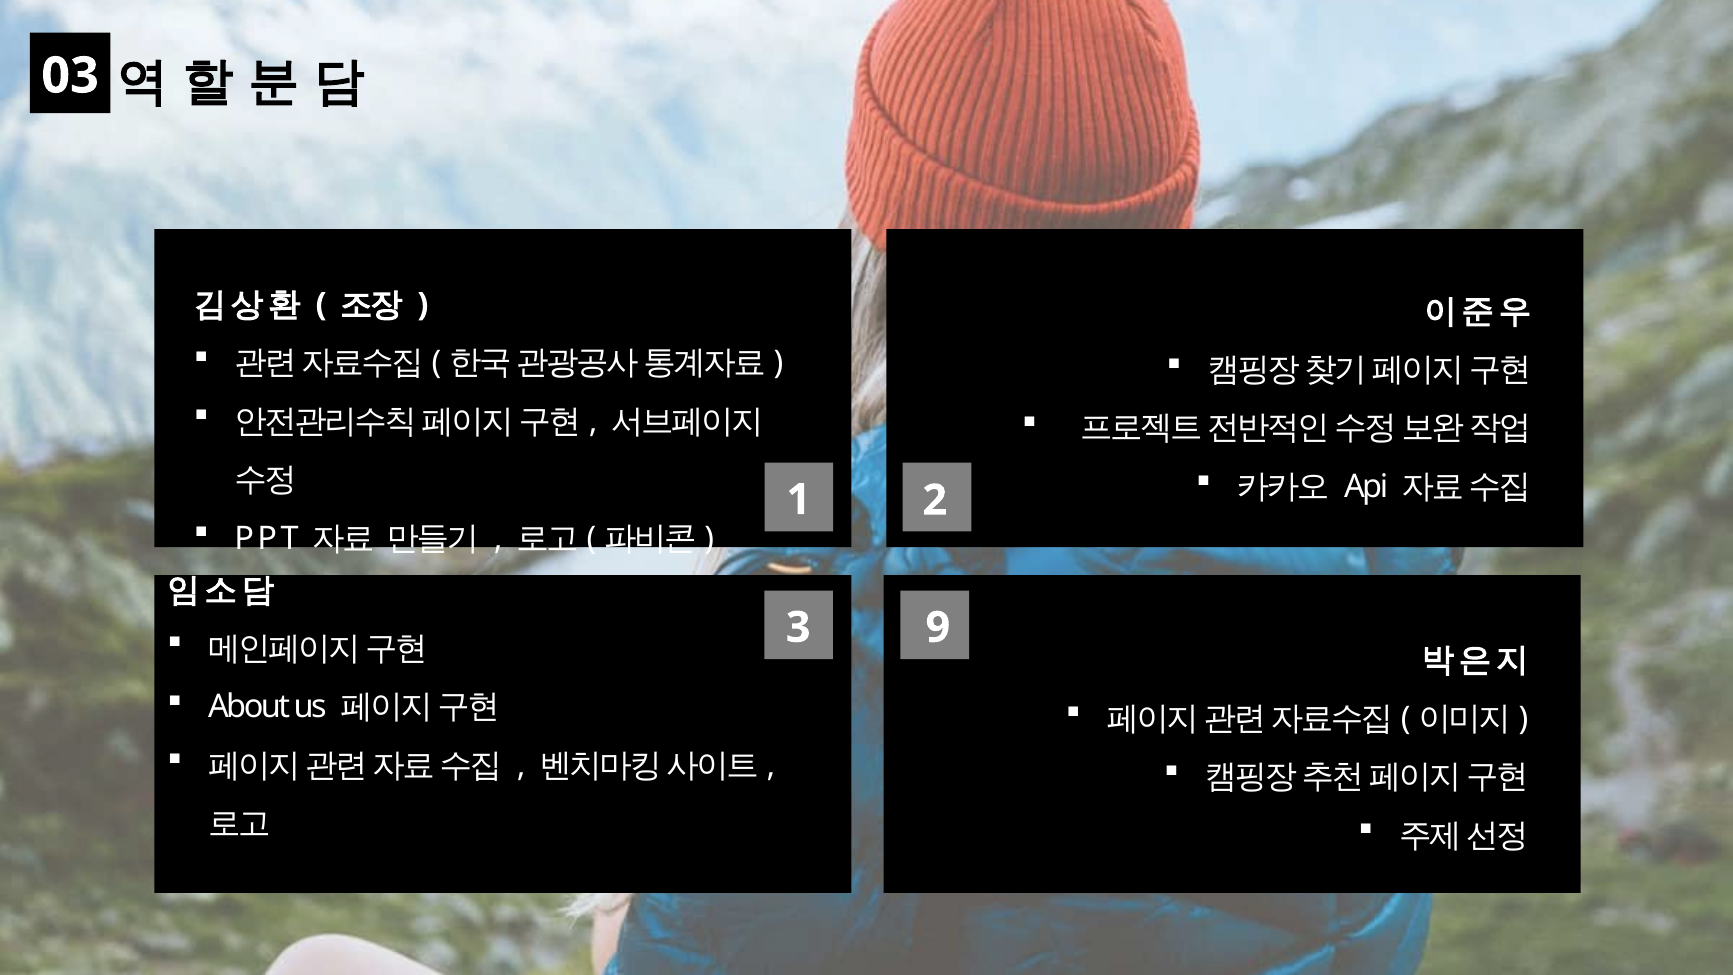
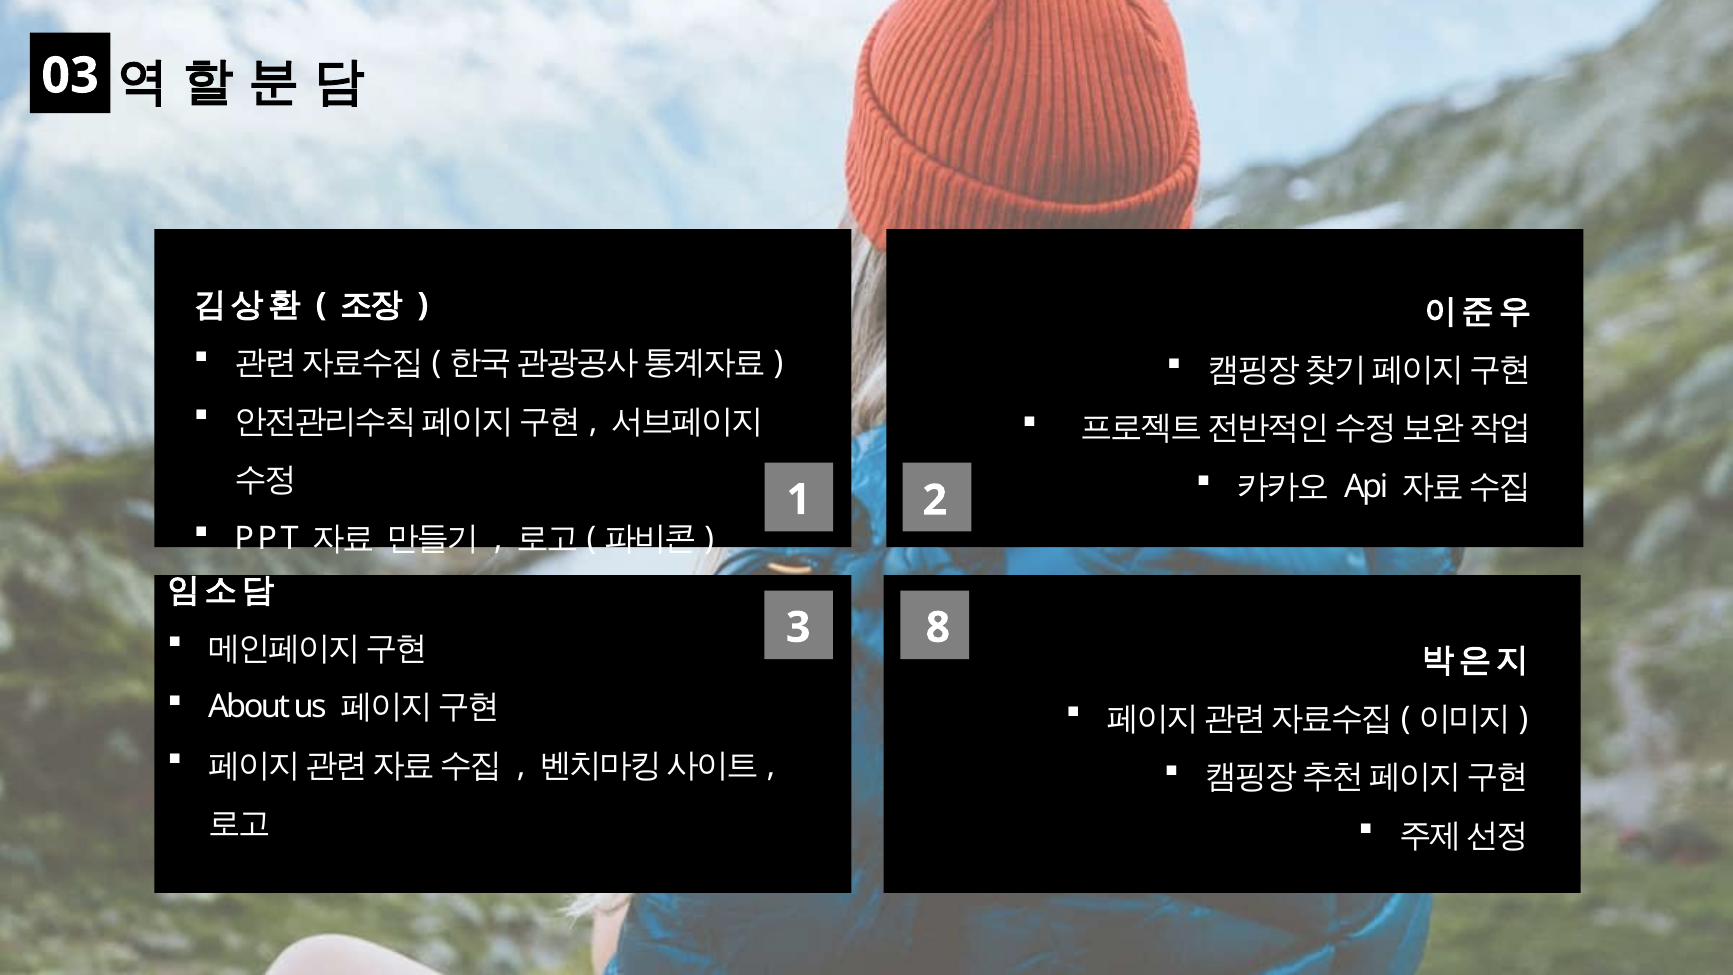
9: 9 -> 8
